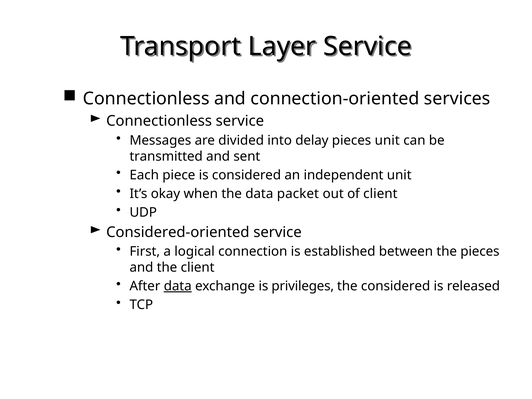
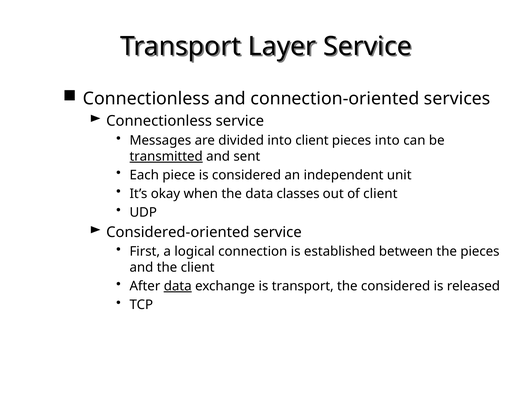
into delay: delay -> client
pieces unit: unit -> into
transmitted underline: none -> present
packet: packet -> classes
is privileges: privileges -> transport
